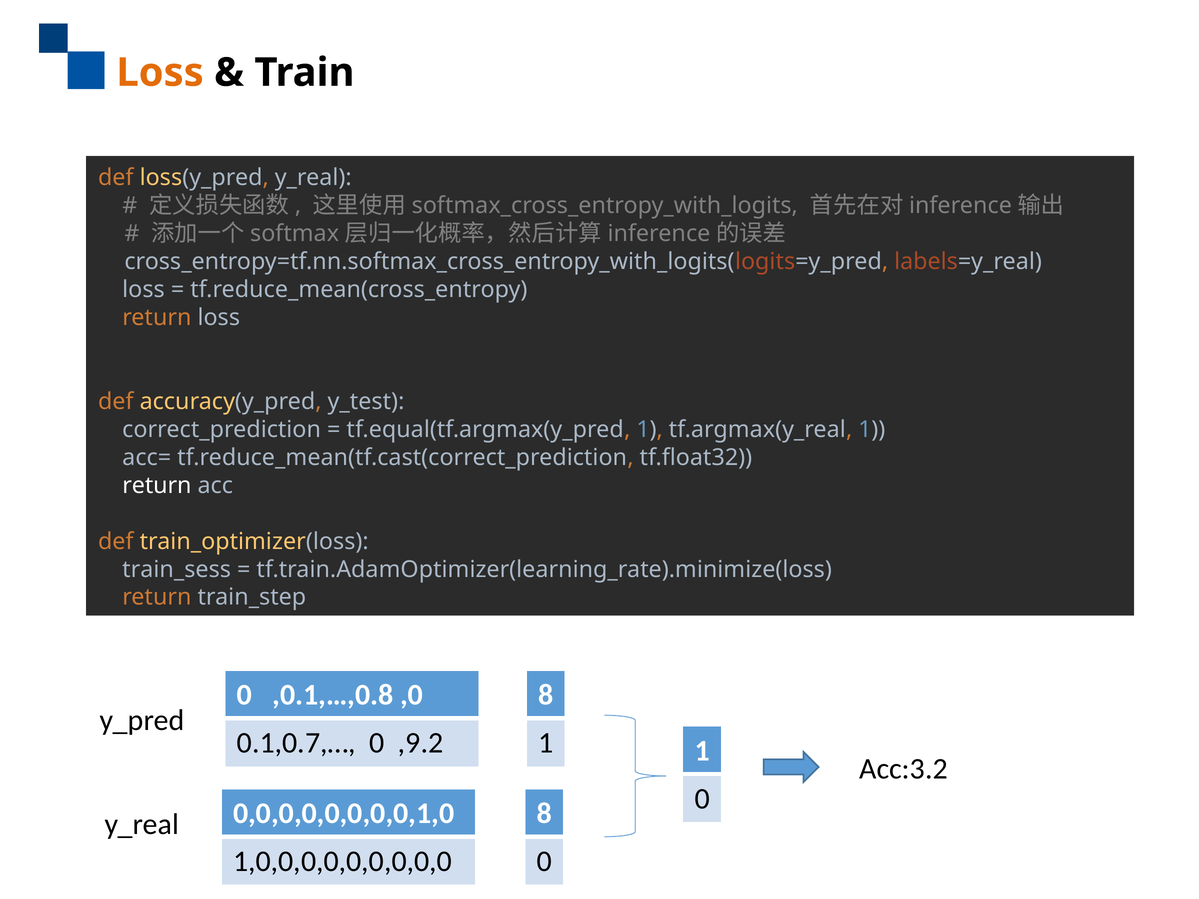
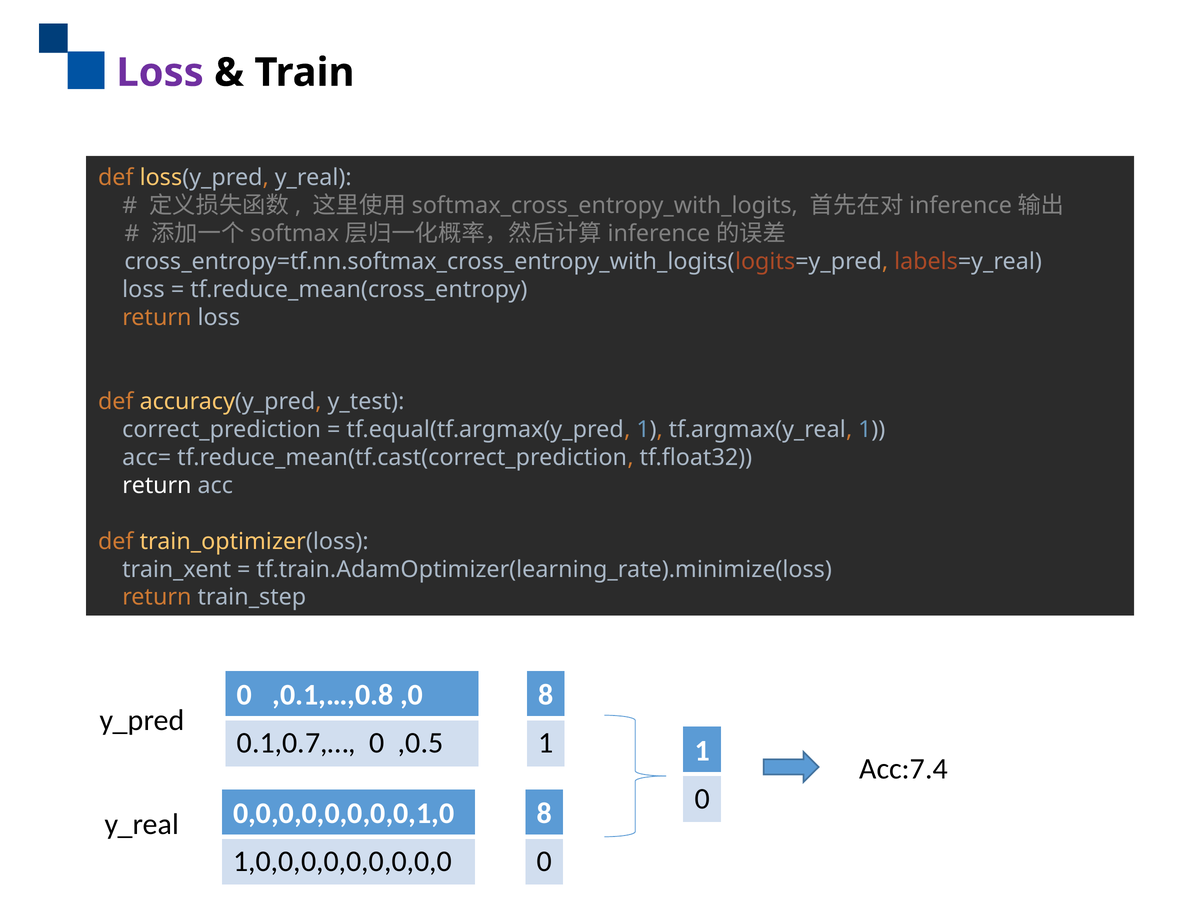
Loss at (160, 73) colour: orange -> purple
train_sess: train_sess -> train_xent
,9.2: ,9.2 -> ,0.5
Acc:3.2: Acc:3.2 -> Acc:7.4
